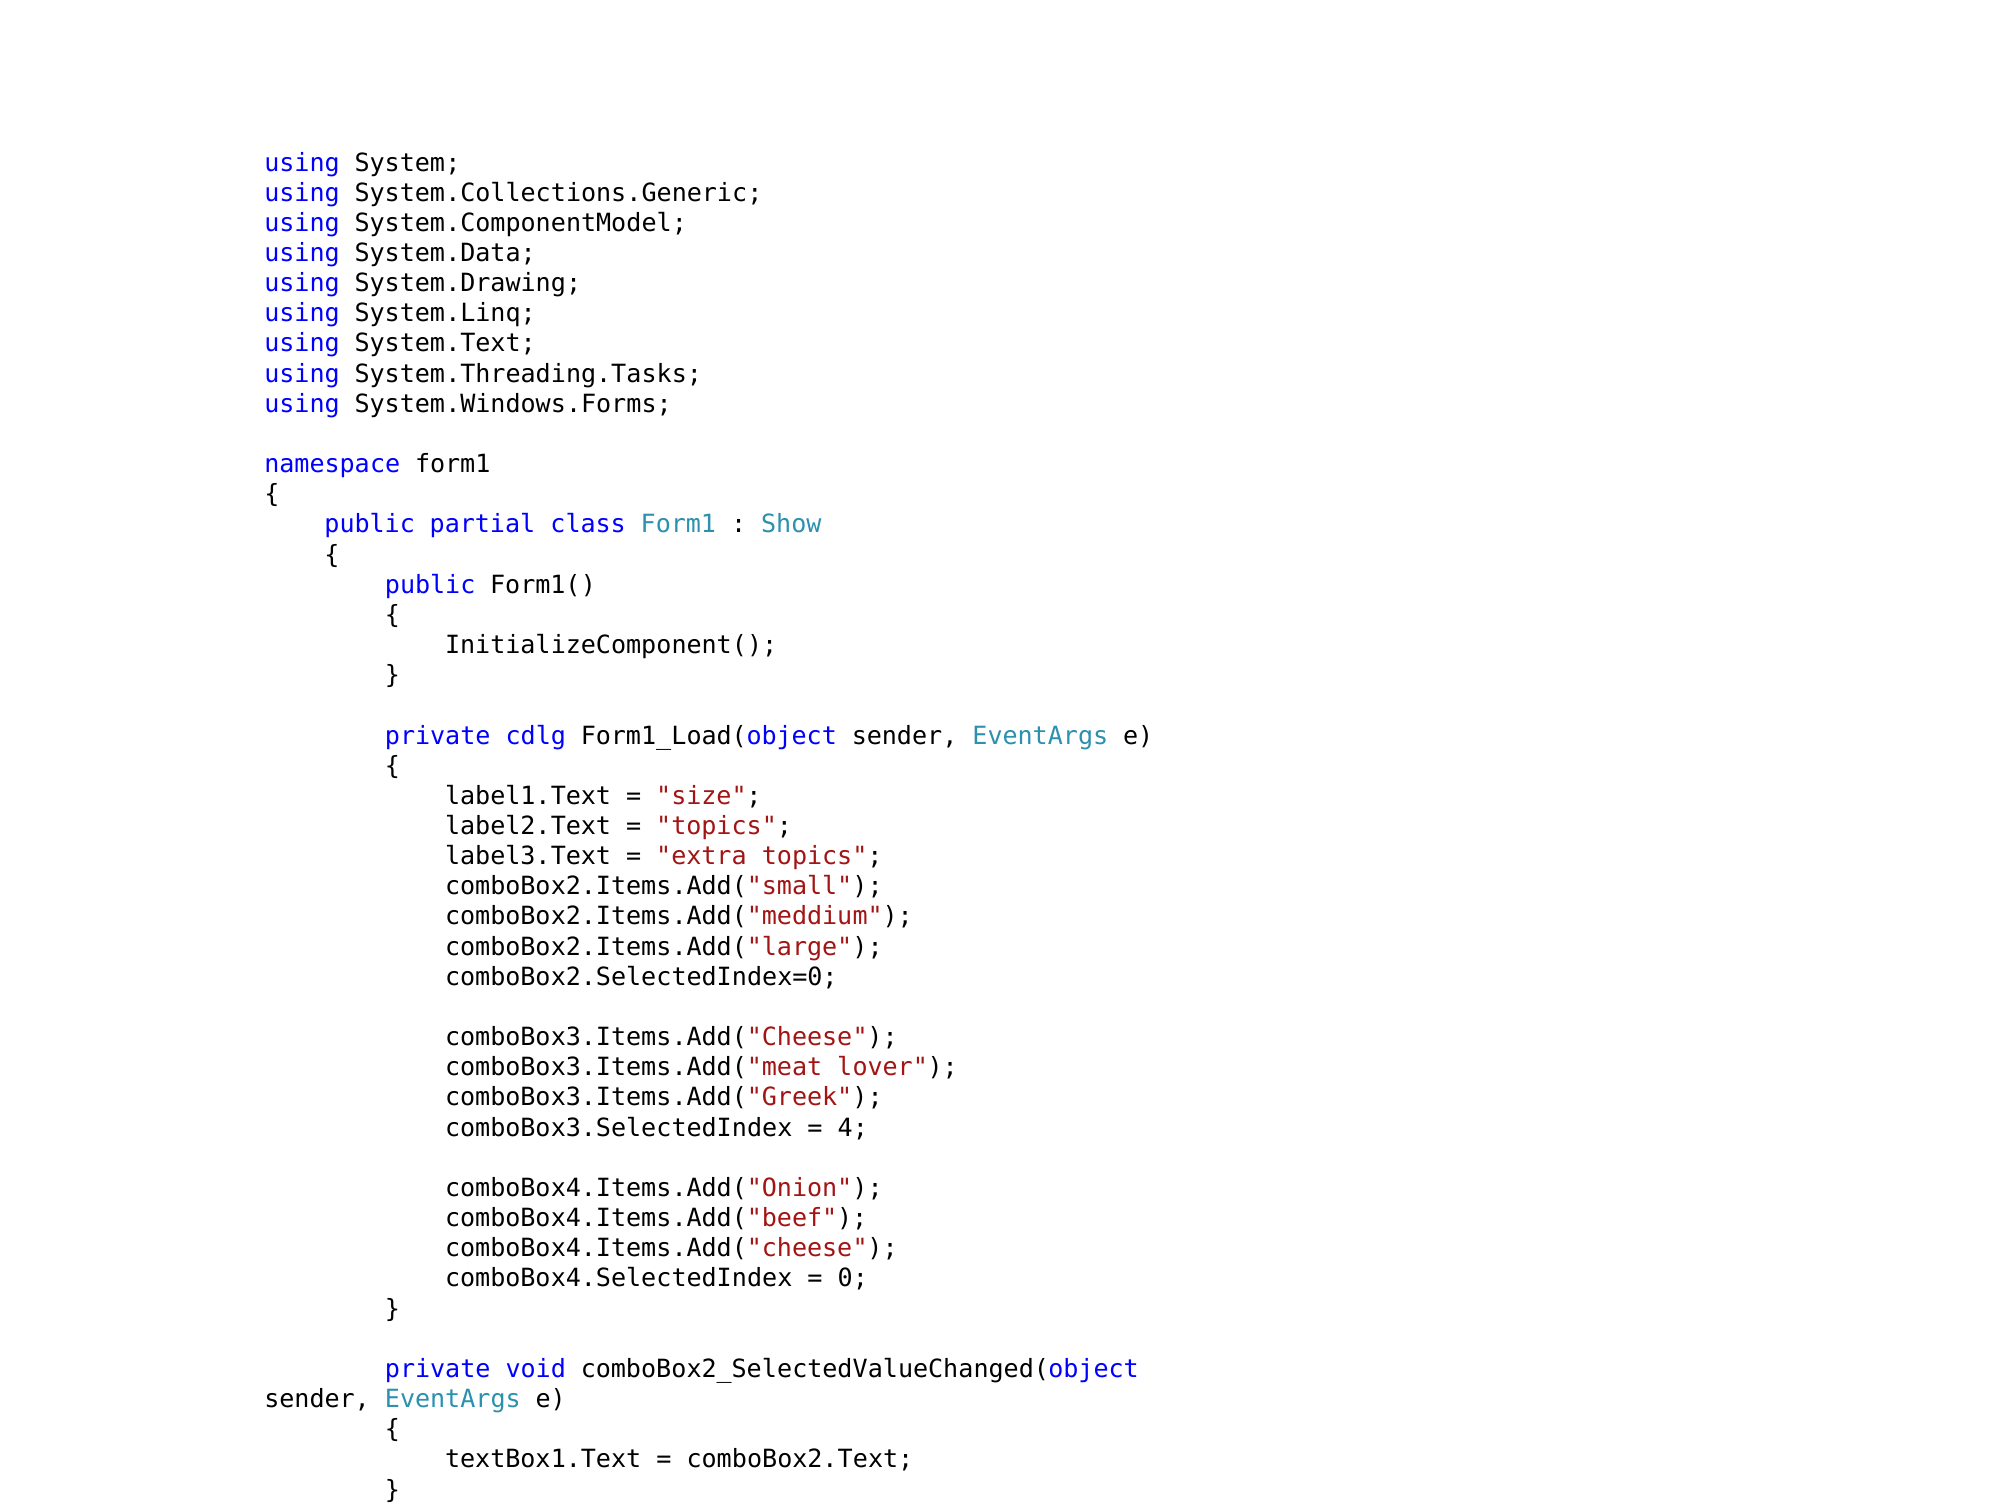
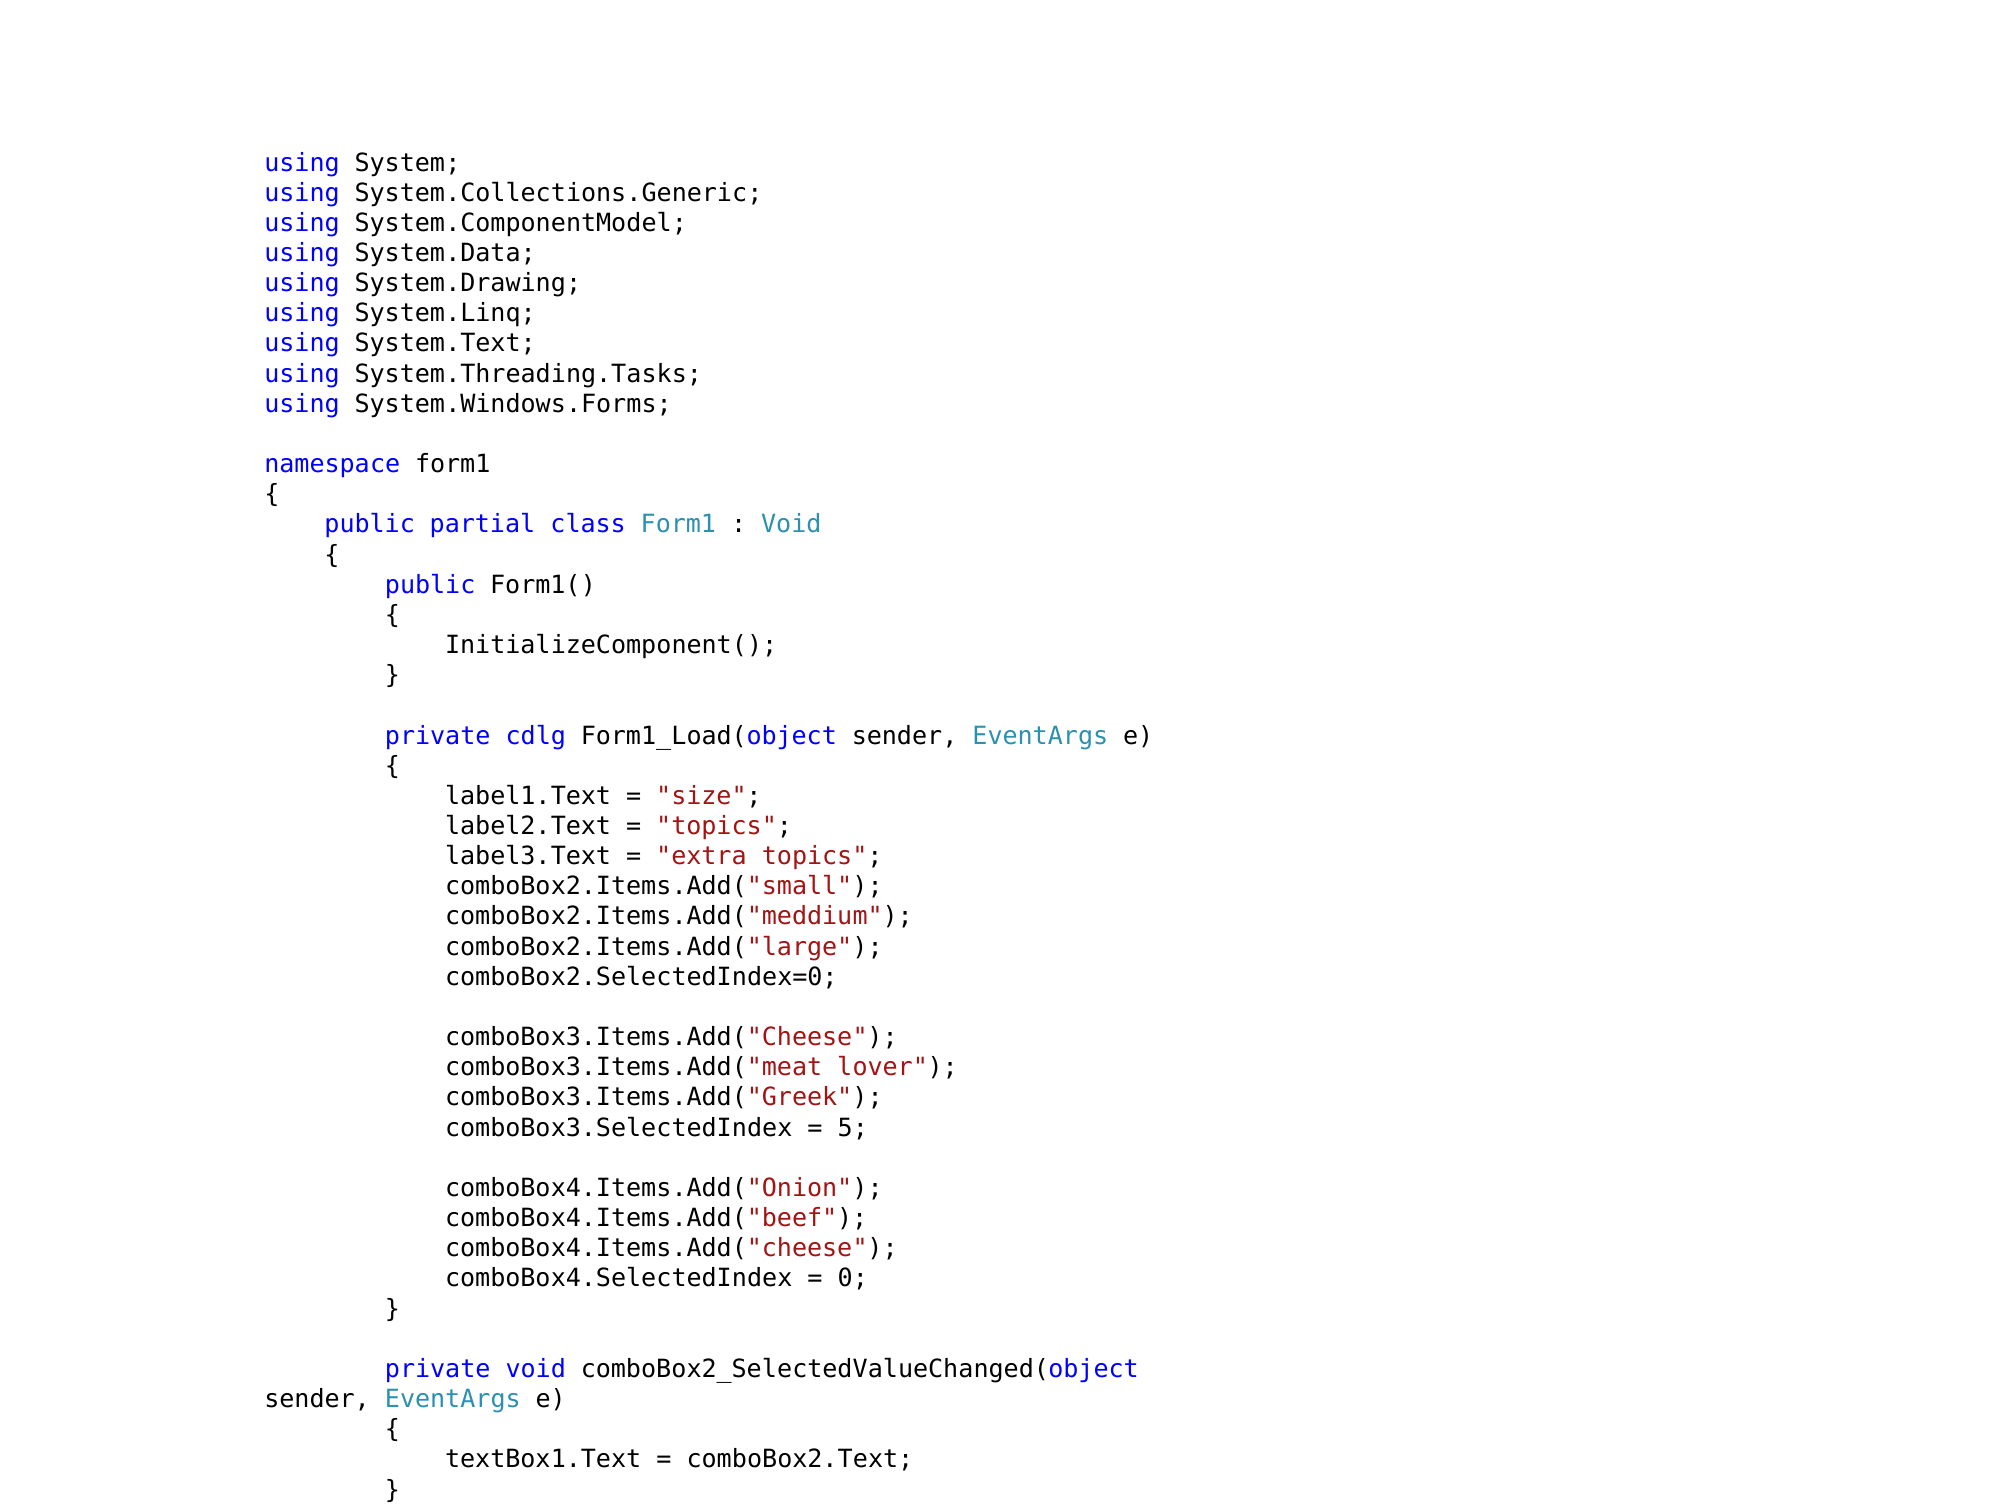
Show at (791, 525): Show -> Void
4: 4 -> 5
